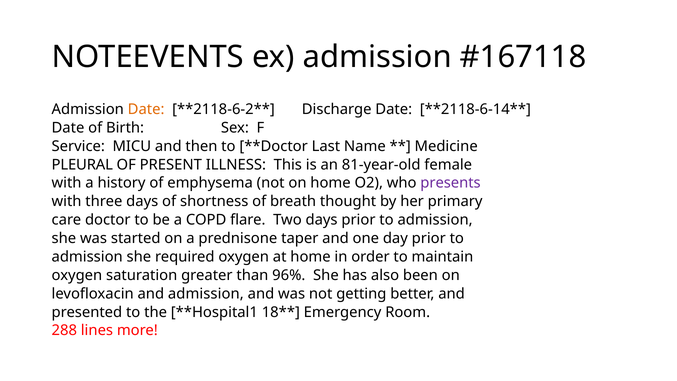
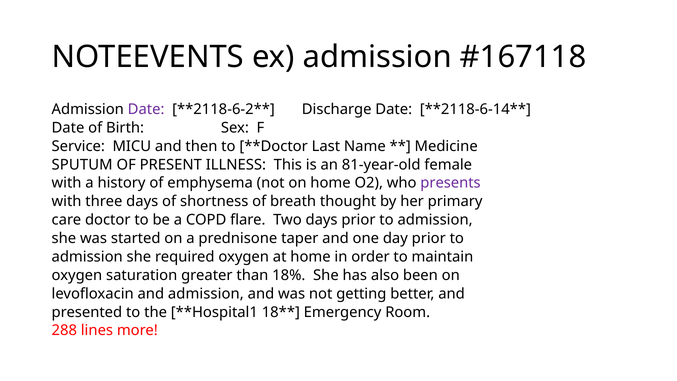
Date at (146, 109) colour: orange -> purple
PLEURAL: PLEURAL -> SPUTUM
96%: 96% -> 18%
